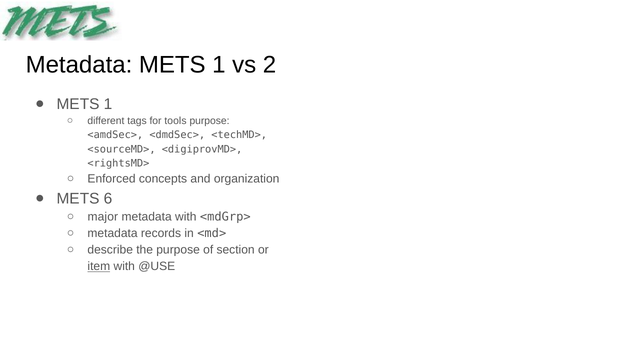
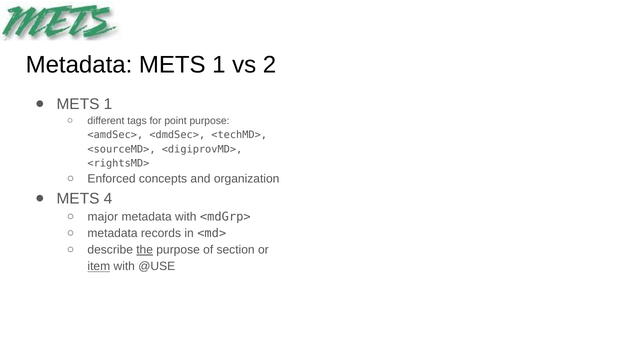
tools: tools -> point
6: 6 -> 4
the underline: none -> present
